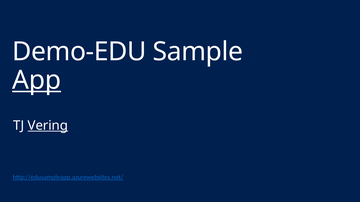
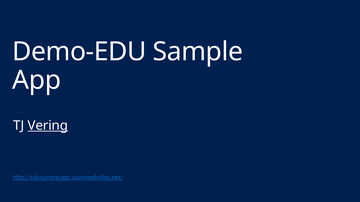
App underline: present -> none
